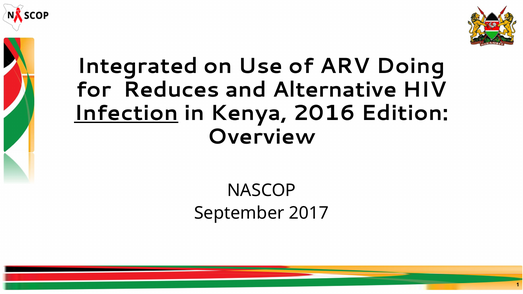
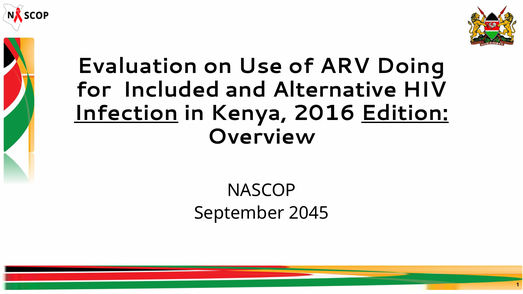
Integrated: Integrated -> Evaluation
Reduces: Reduces -> Included
Edition underline: none -> present
2017: 2017 -> 2045
